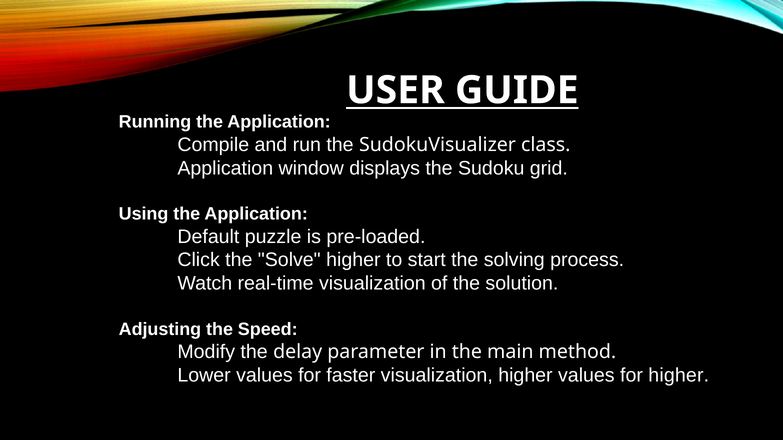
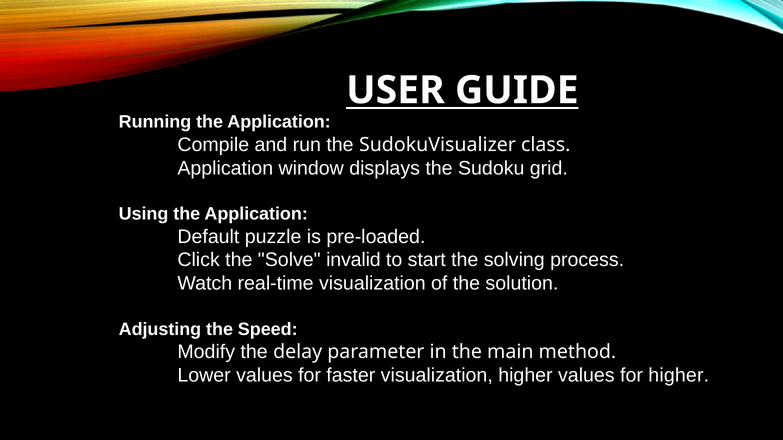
Solve higher: higher -> invalid
